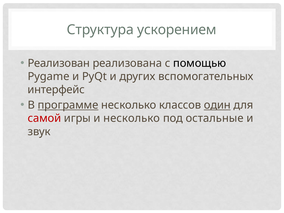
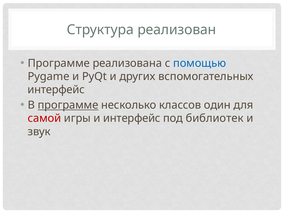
ускорением: ускорением -> реализован
Реализован at (59, 63): Реализован -> Программе
помощью colour: black -> blue
один underline: present -> none
и несколько: несколько -> интерфейс
остальные: остальные -> библиотек
